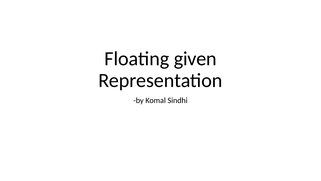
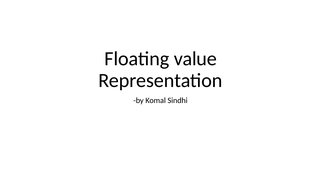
given: given -> value
